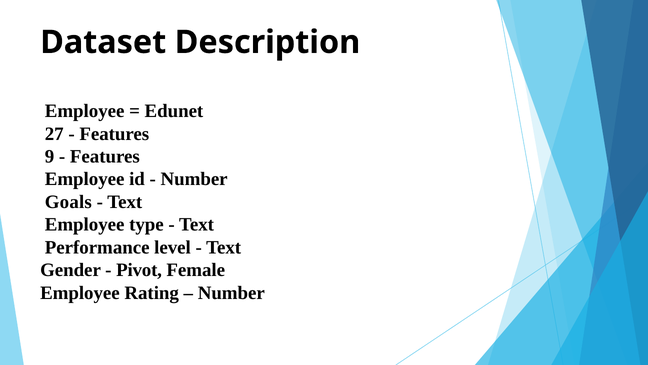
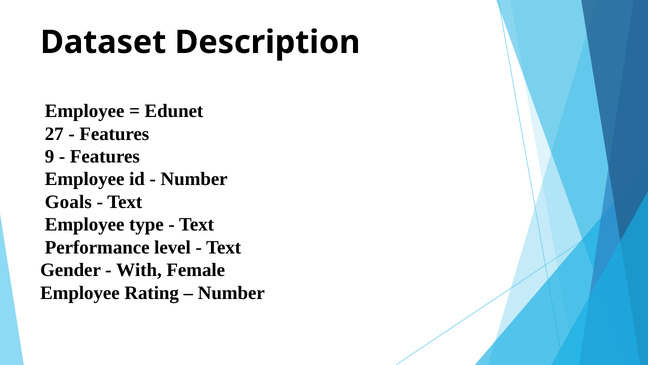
Pivot: Pivot -> With
